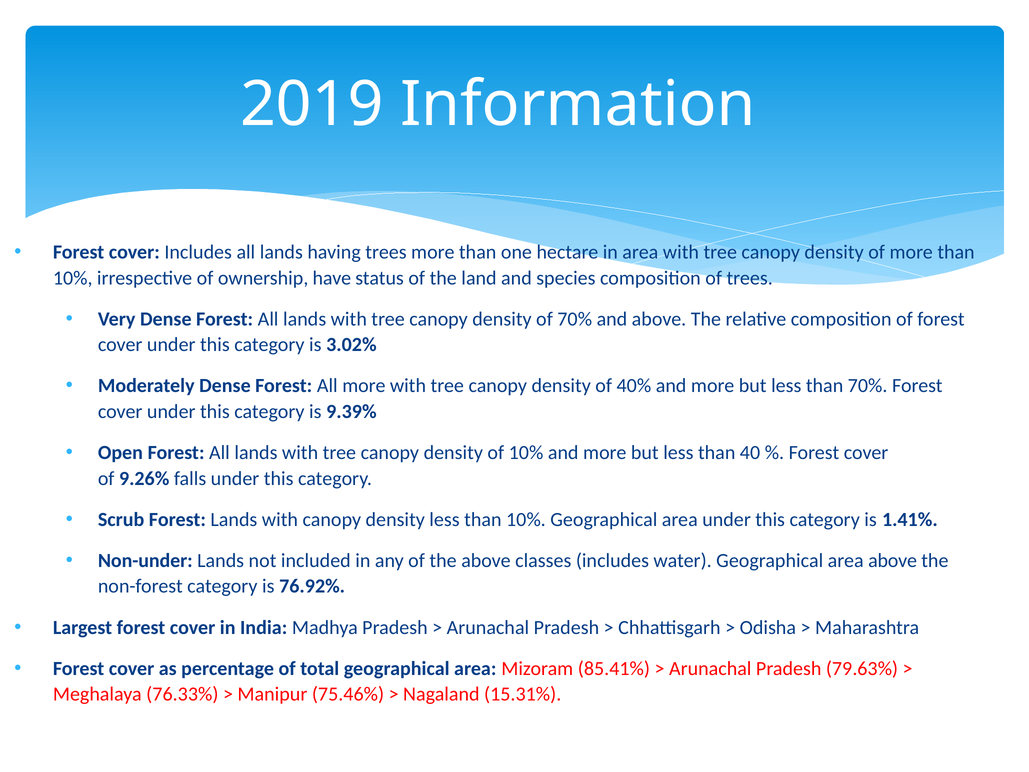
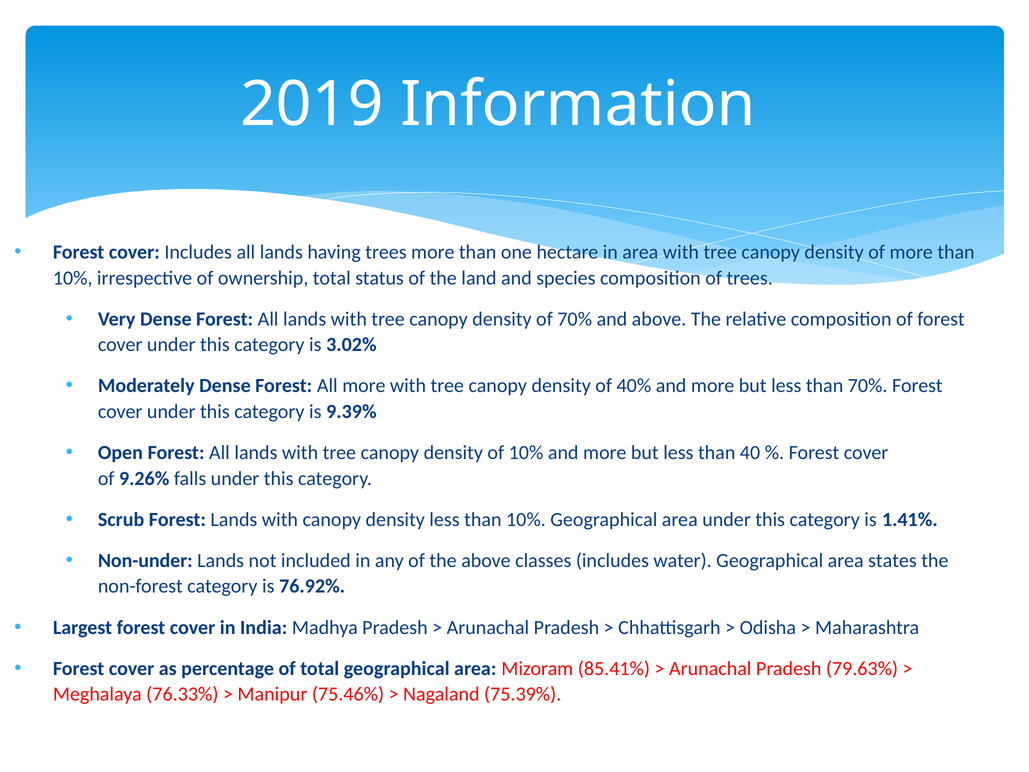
ownership have: have -> total
area above: above -> states
15.31%: 15.31% -> 75.39%
